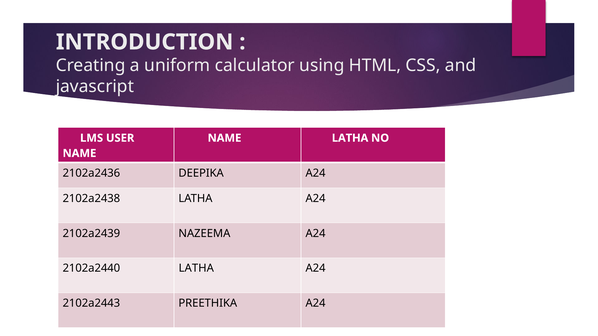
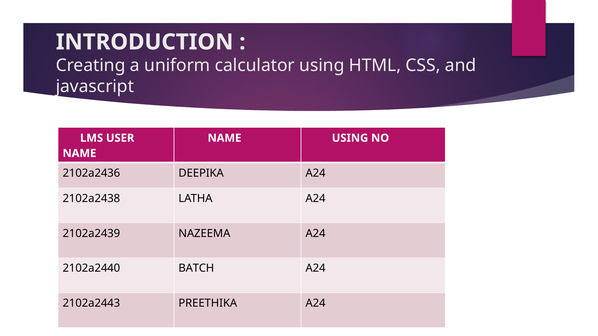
NAME LATHA: LATHA -> USING
2102a2440 LATHA: LATHA -> BATCH
